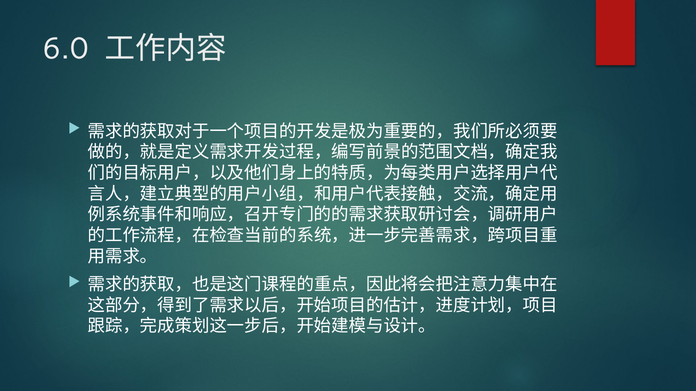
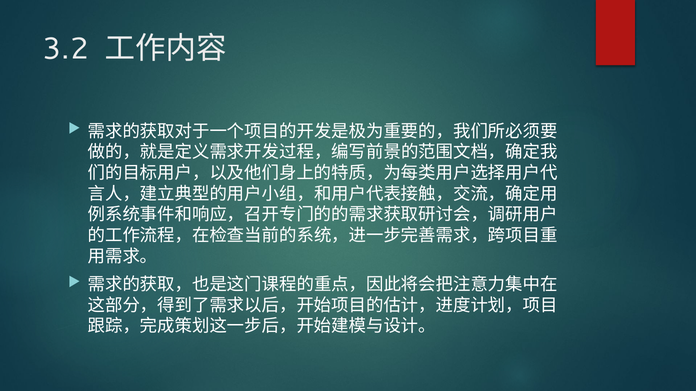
6.0: 6.0 -> 3.2
